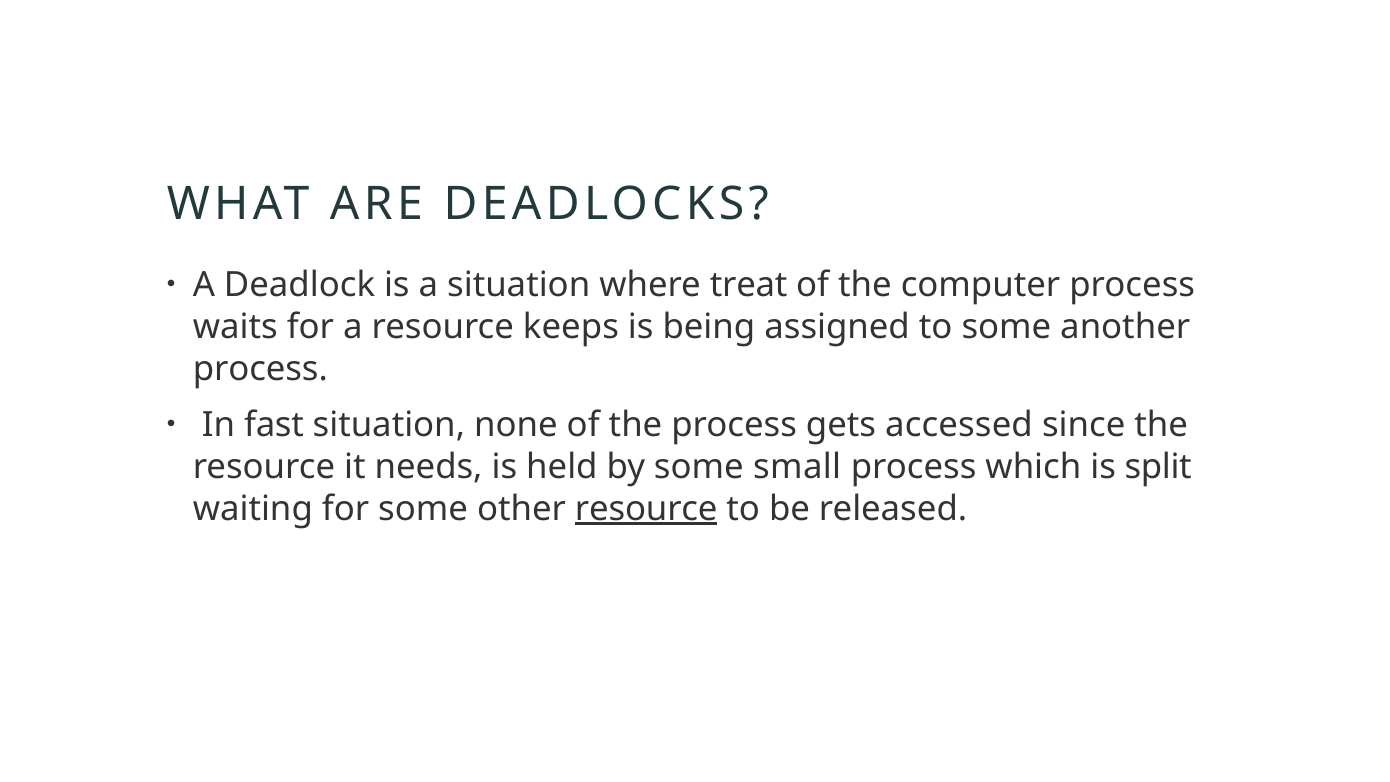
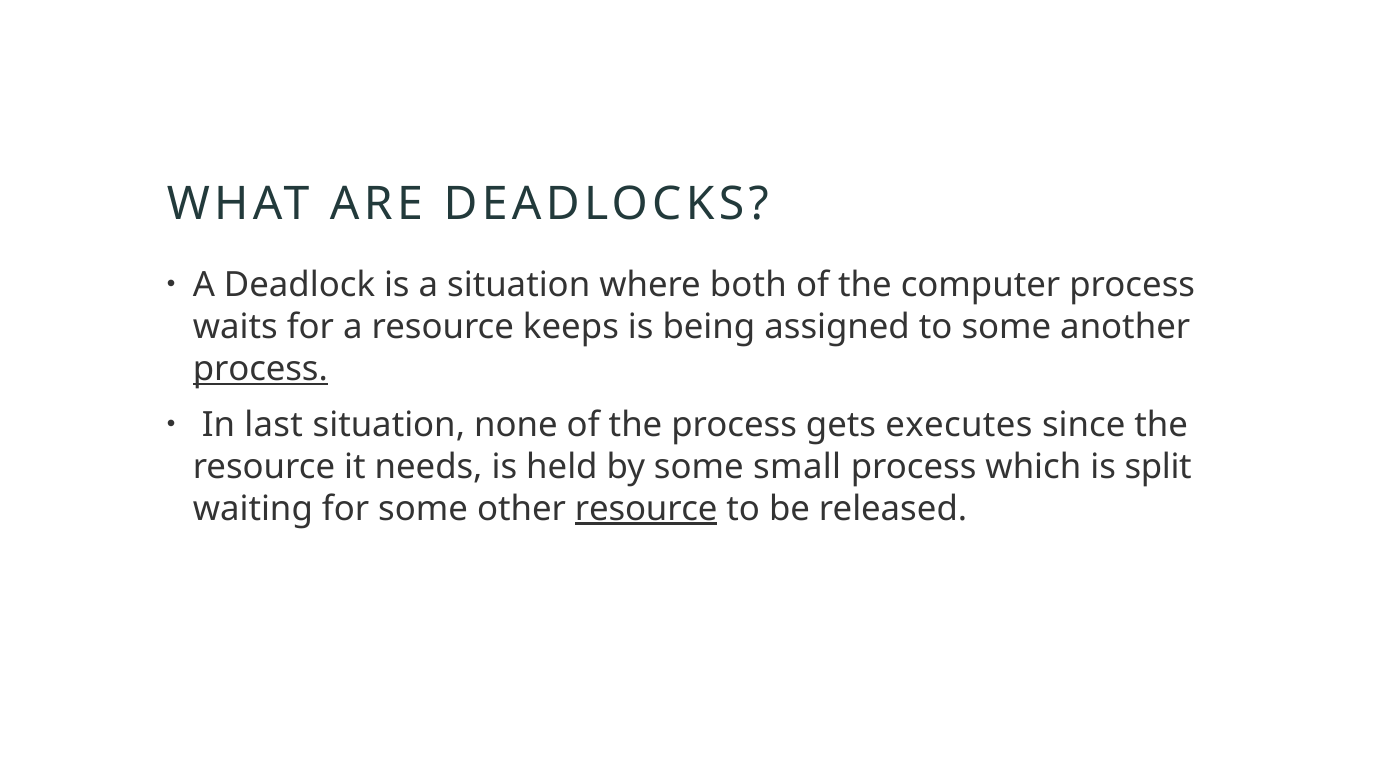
treat: treat -> both
process at (260, 369) underline: none -> present
fast: fast -> last
accessed: accessed -> executes
